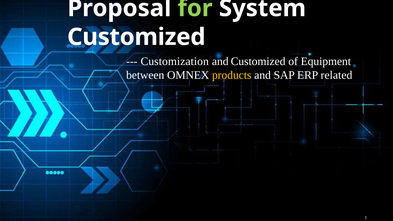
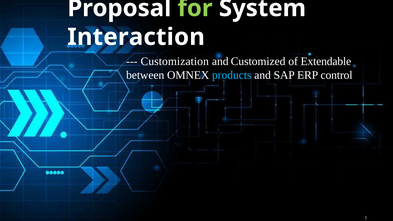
Customized at (136, 37): Customized -> Interaction
Equipment: Equipment -> Extendable
products colour: yellow -> light blue
related: related -> control
